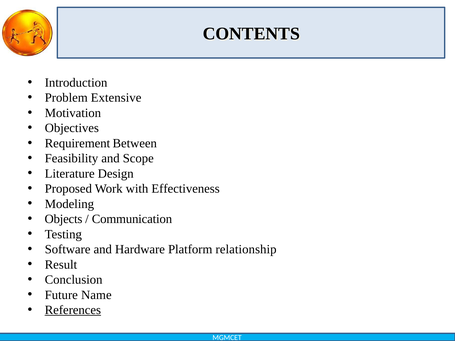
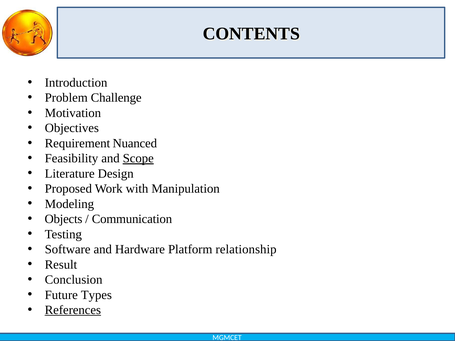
Extensive: Extensive -> Challenge
Between: Between -> Nuanced
Scope underline: none -> present
Effectiveness: Effectiveness -> Manipulation
Name: Name -> Types
